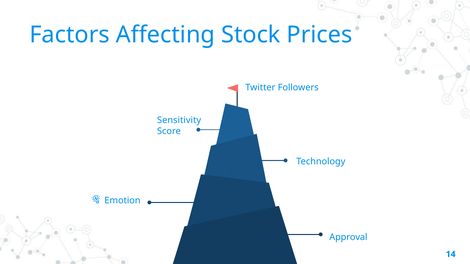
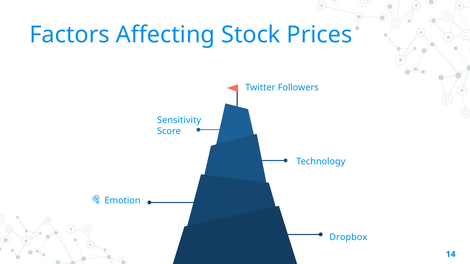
Approval: Approval -> Dropbox
